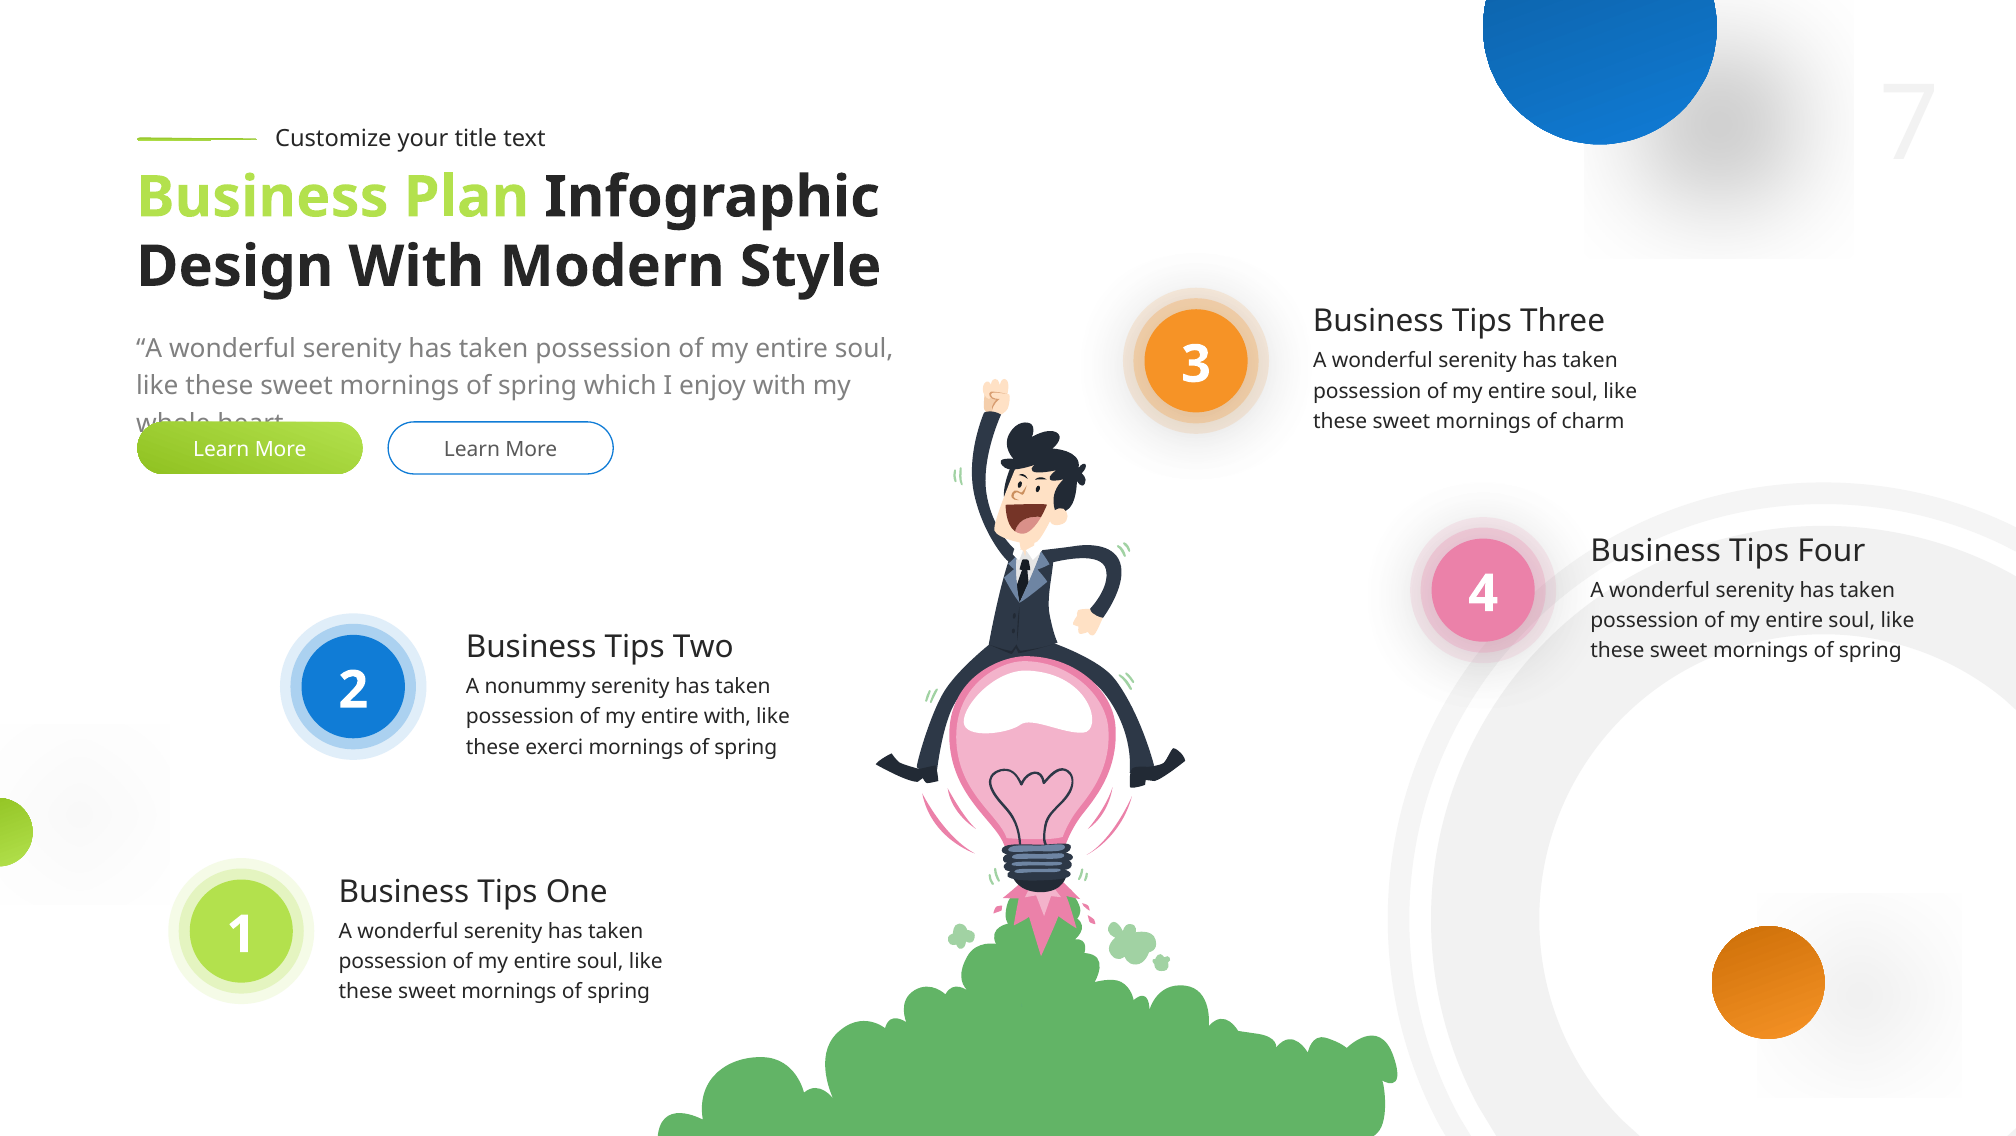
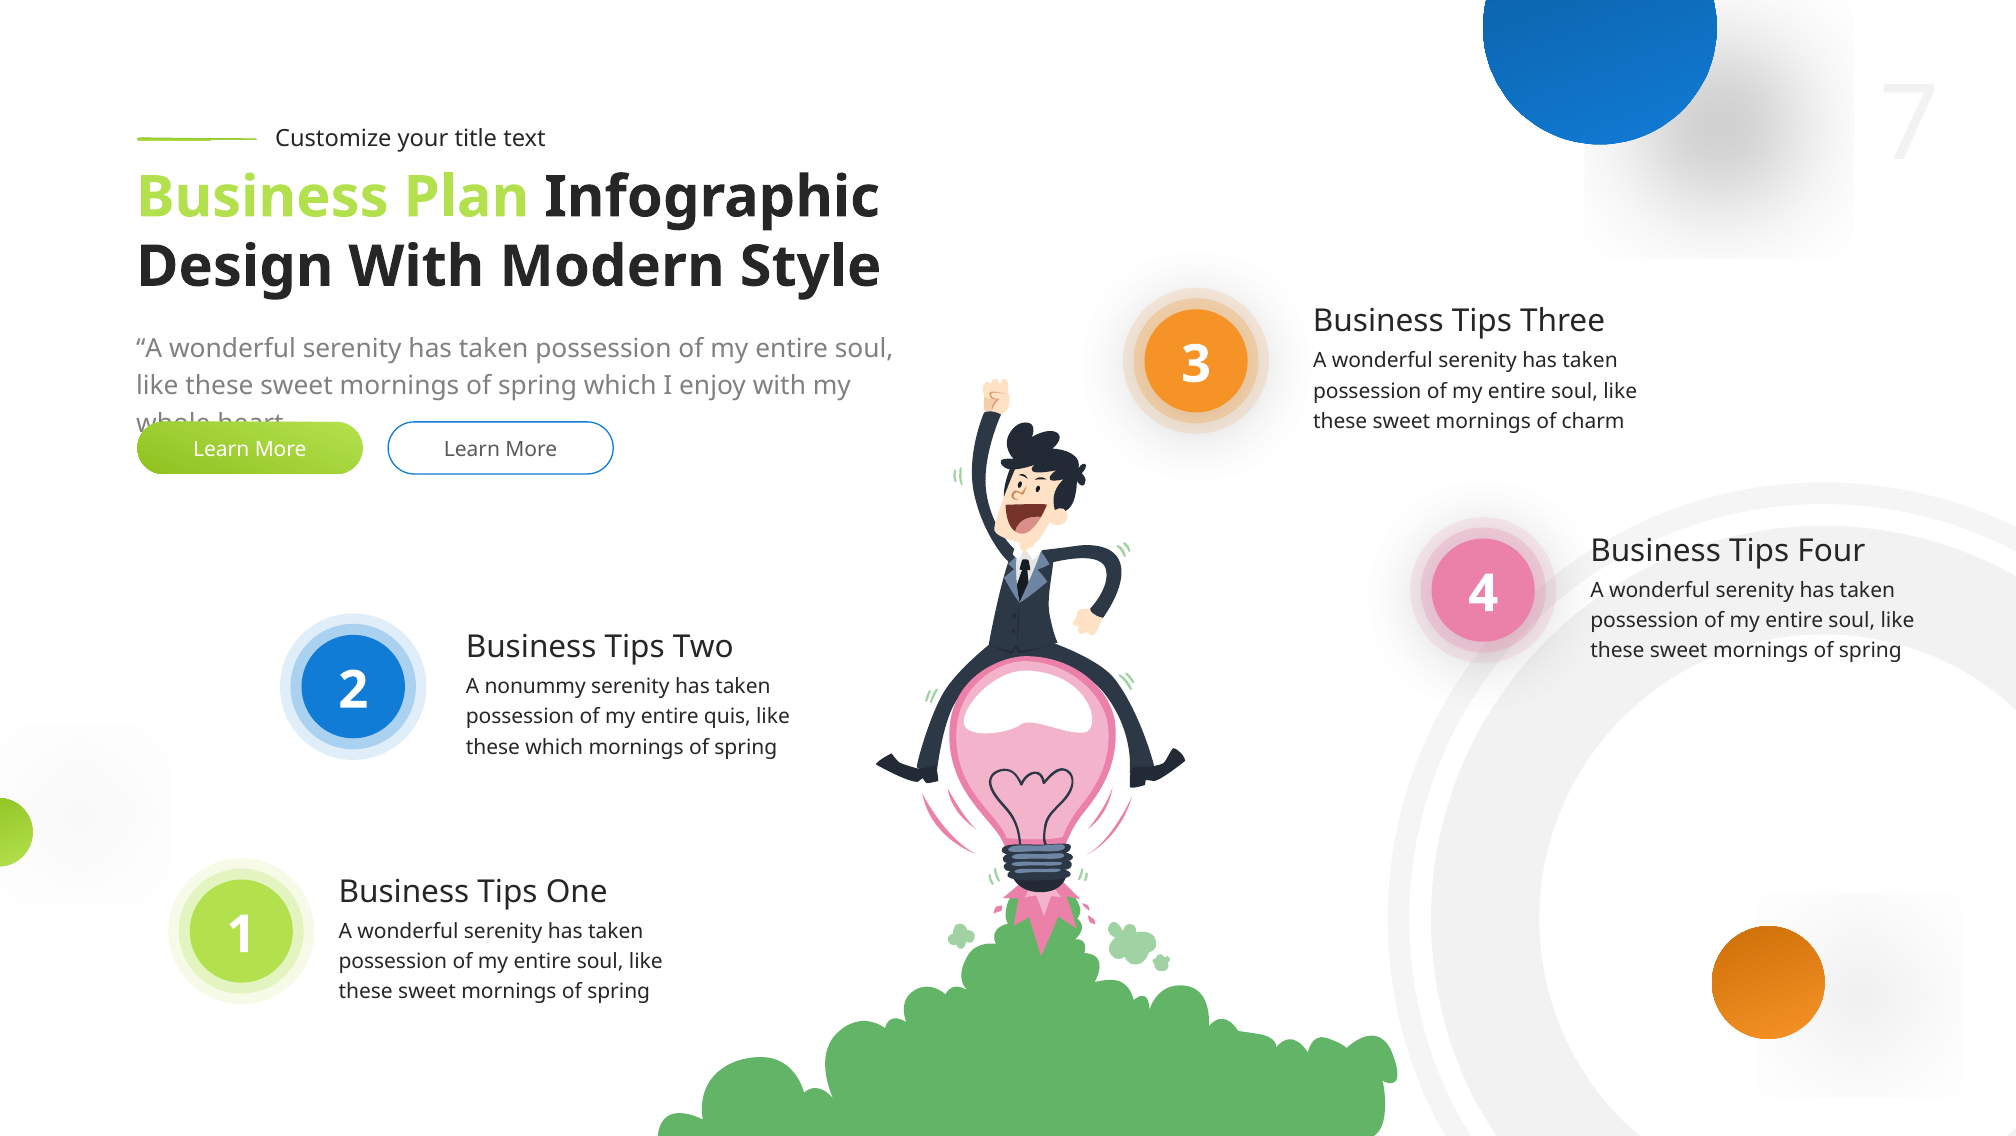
entire with: with -> quis
these exerci: exerci -> which
